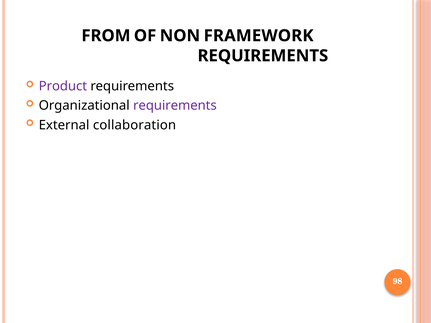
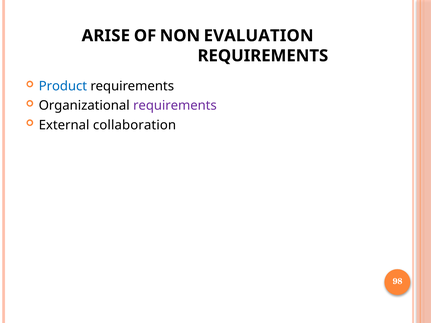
FROM: FROM -> ARISE
FRAMEWORK: FRAMEWORK -> EVALUATION
Product colour: purple -> blue
